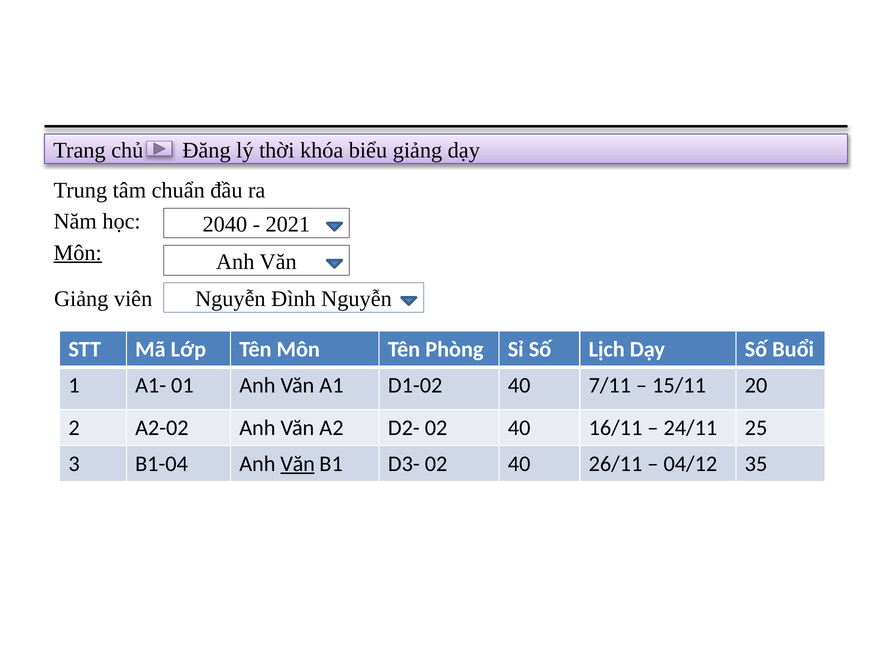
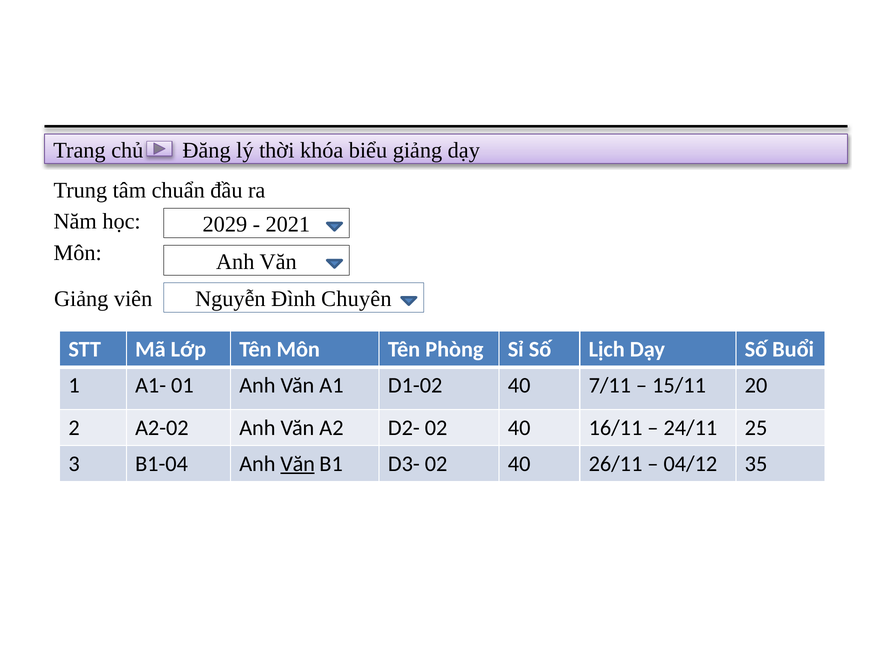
2040: 2040 -> 2029
Môn at (78, 253) underline: present -> none
Đình Nguyễn: Nguyễn -> Chuyên
